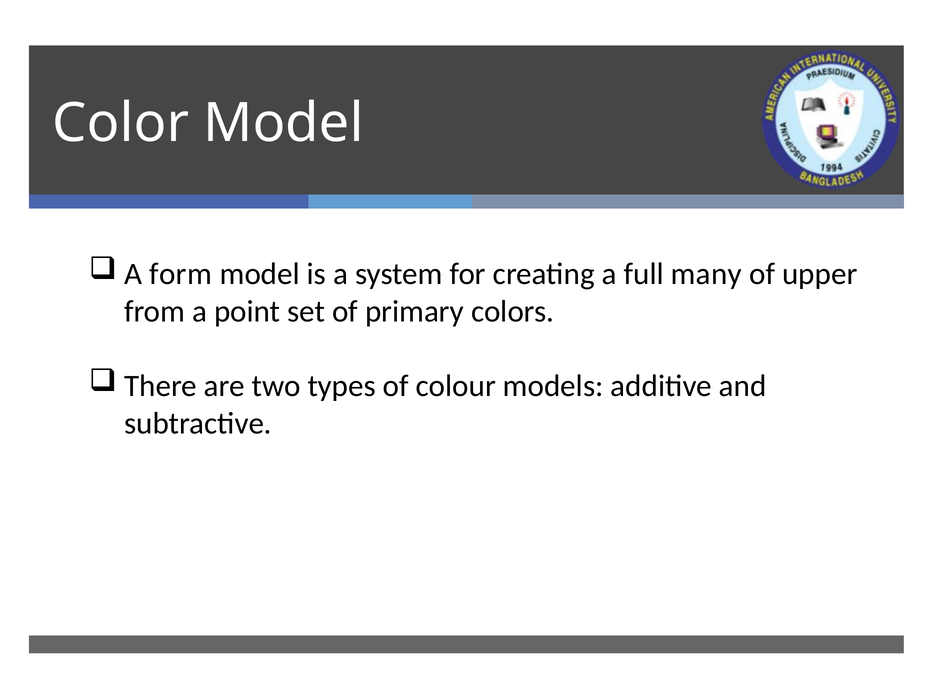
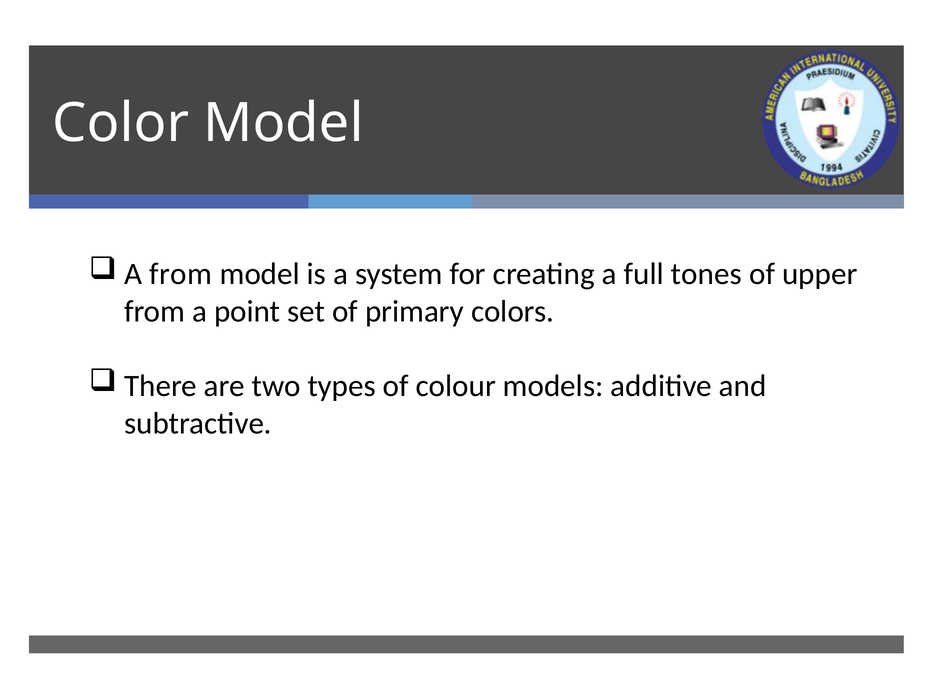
A form: form -> from
many: many -> tones
